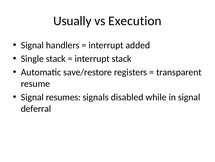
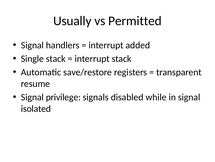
Execution: Execution -> Permitted
resumes: resumes -> privilege
deferral: deferral -> isolated
